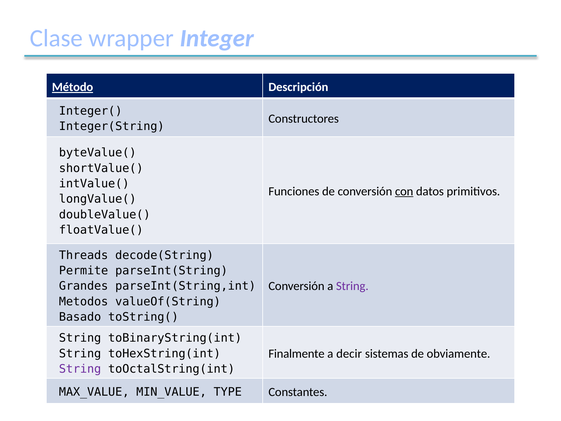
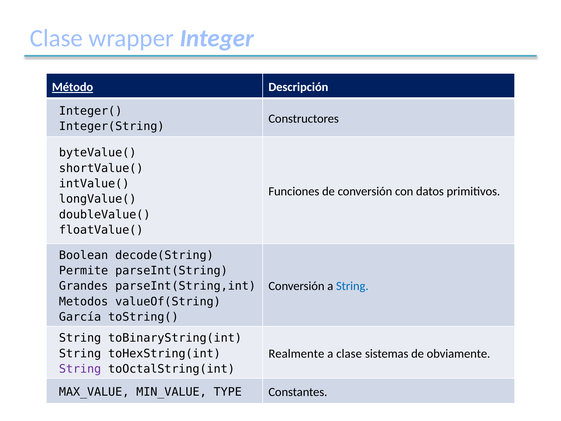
con underline: present -> none
Threads: Threads -> Boolean
String at (352, 286) colour: purple -> blue
Basado: Basado -> García
Finalmente: Finalmente -> Realmente
a decir: decir -> clase
